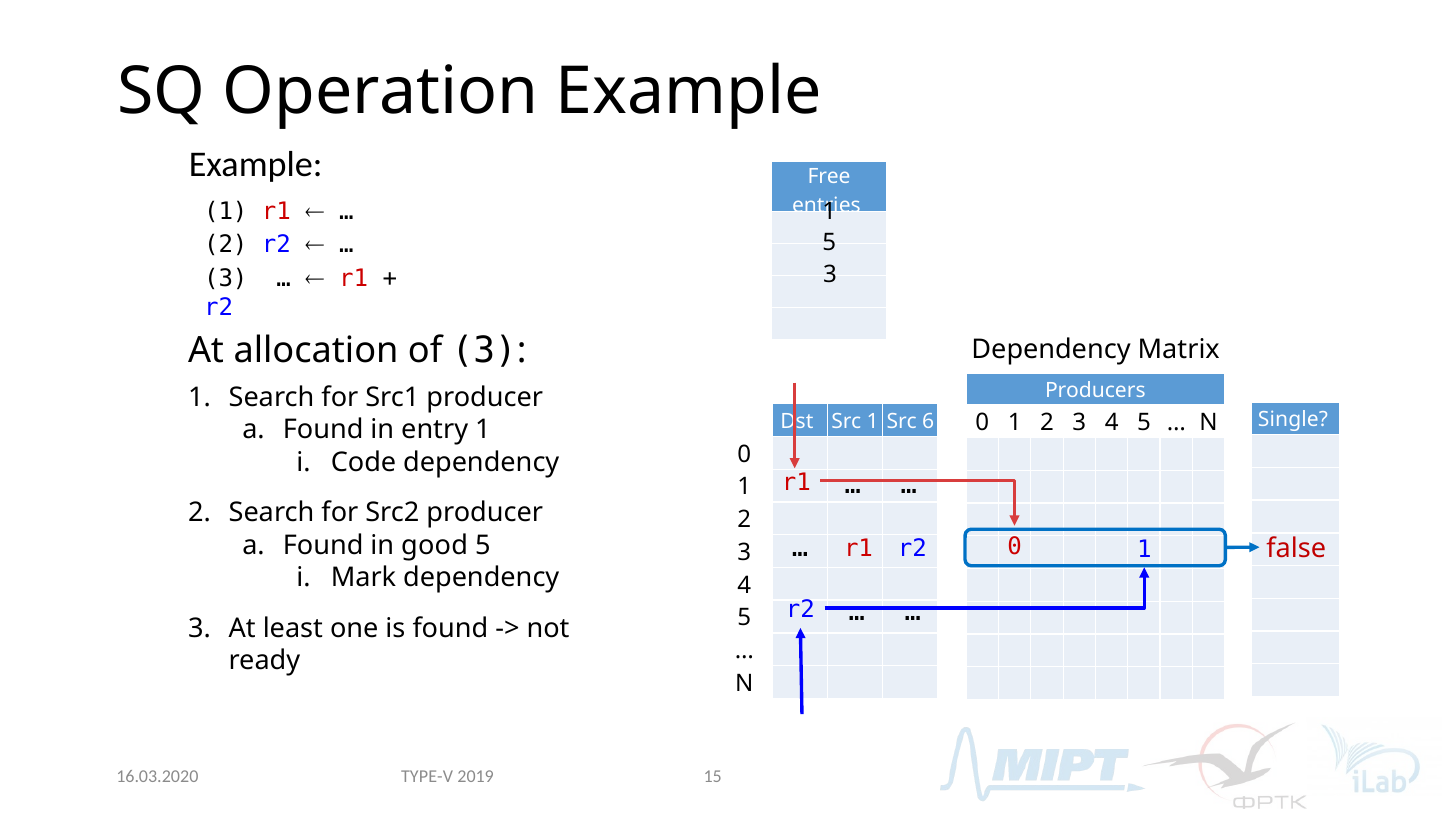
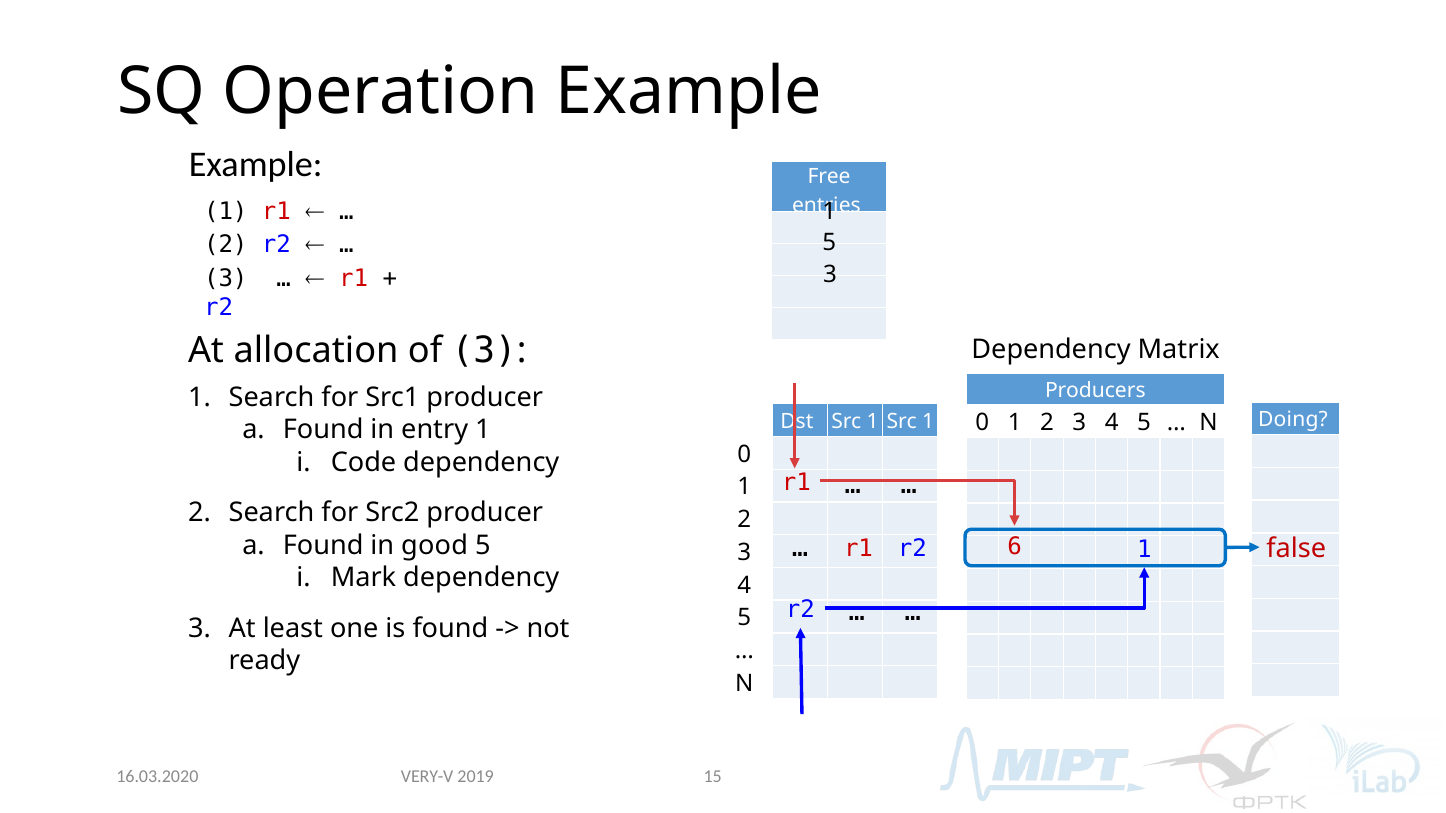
Single: Single -> Doing
1 Src 6: 6 -> 1
r1 0: 0 -> 6
TYPE-V: TYPE-V -> VERY-V
